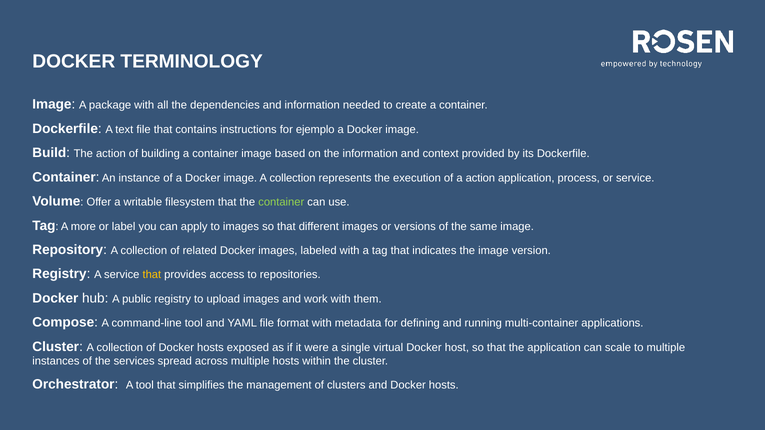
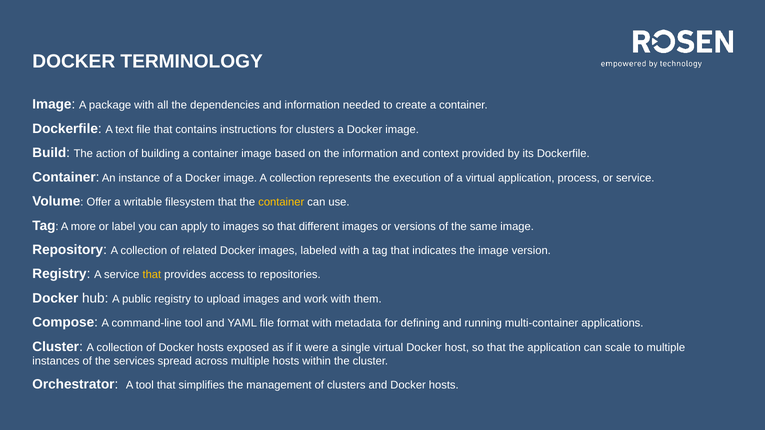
for ejemplo: ejemplo -> clusters
a action: action -> virtual
container at (281, 202) colour: light green -> yellow
